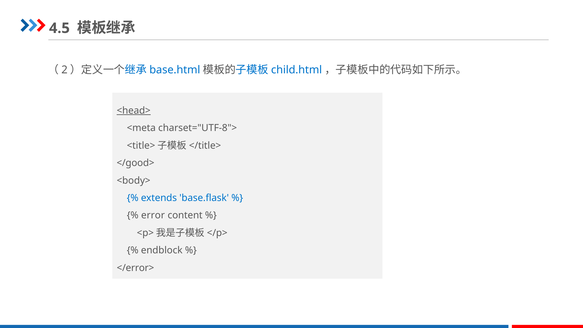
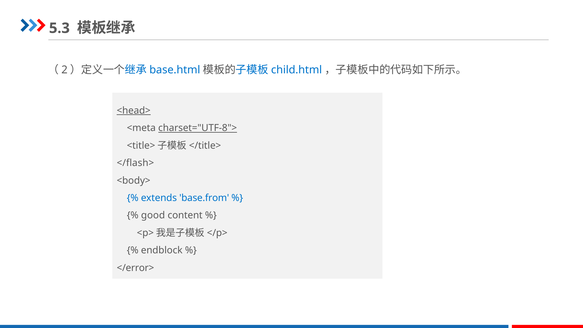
4.5: 4.5 -> 5.3
charset="UTF-8"> underline: none -> present
</good>: </good> -> </flash>
base.flask: base.flask -> base.from
error: error -> good
